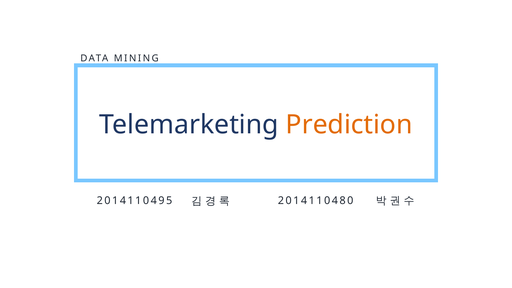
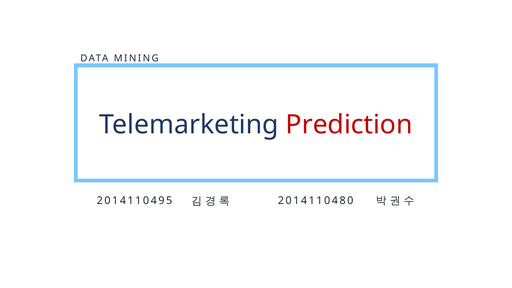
Prediction colour: orange -> red
